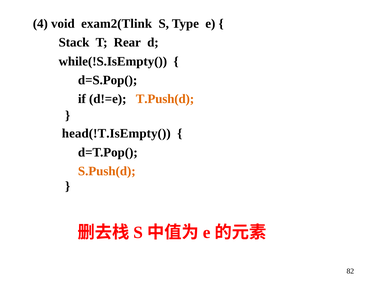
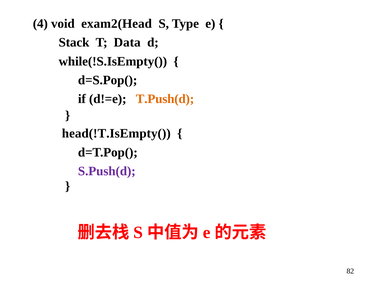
exam2(Tlink: exam2(Tlink -> exam2(Head
Rear: Rear -> Data
S.Push(d colour: orange -> purple
